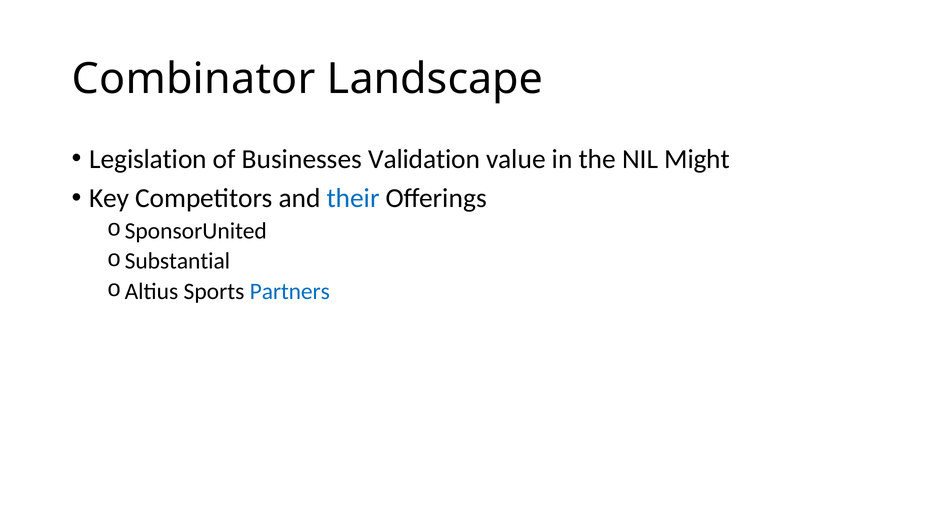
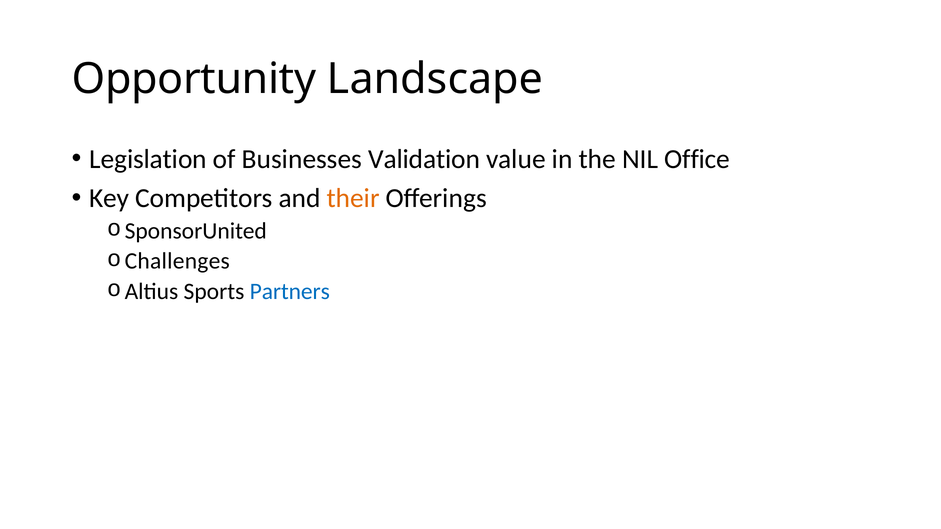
Combinator: Combinator -> Opportunity
Might: Might -> Office
their colour: blue -> orange
Substantial: Substantial -> Challenges
